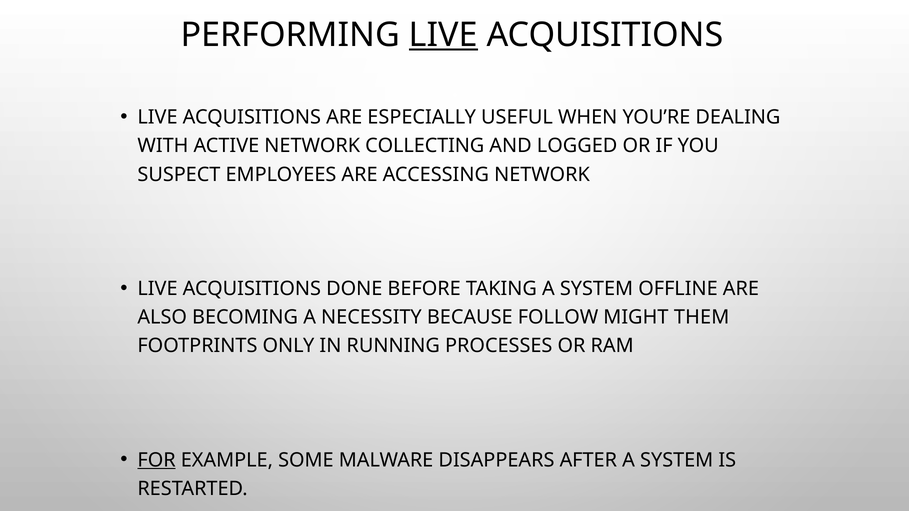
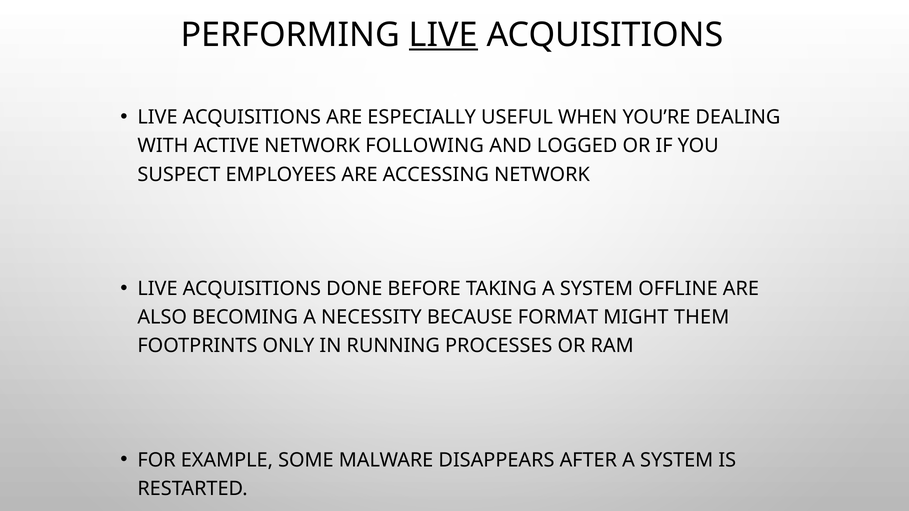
COLLECTING: COLLECTING -> FOLLOWING
FOLLOW: FOLLOW -> FORMAT
FOR underline: present -> none
